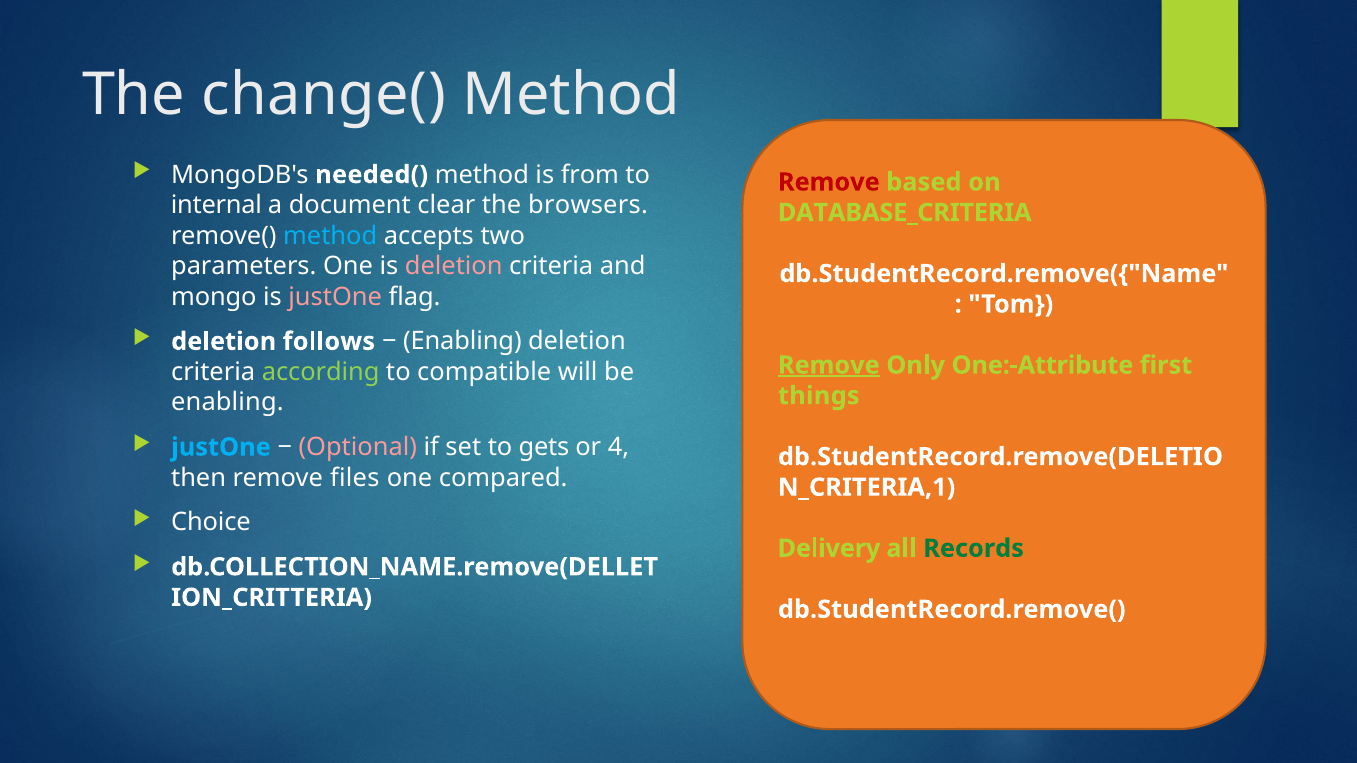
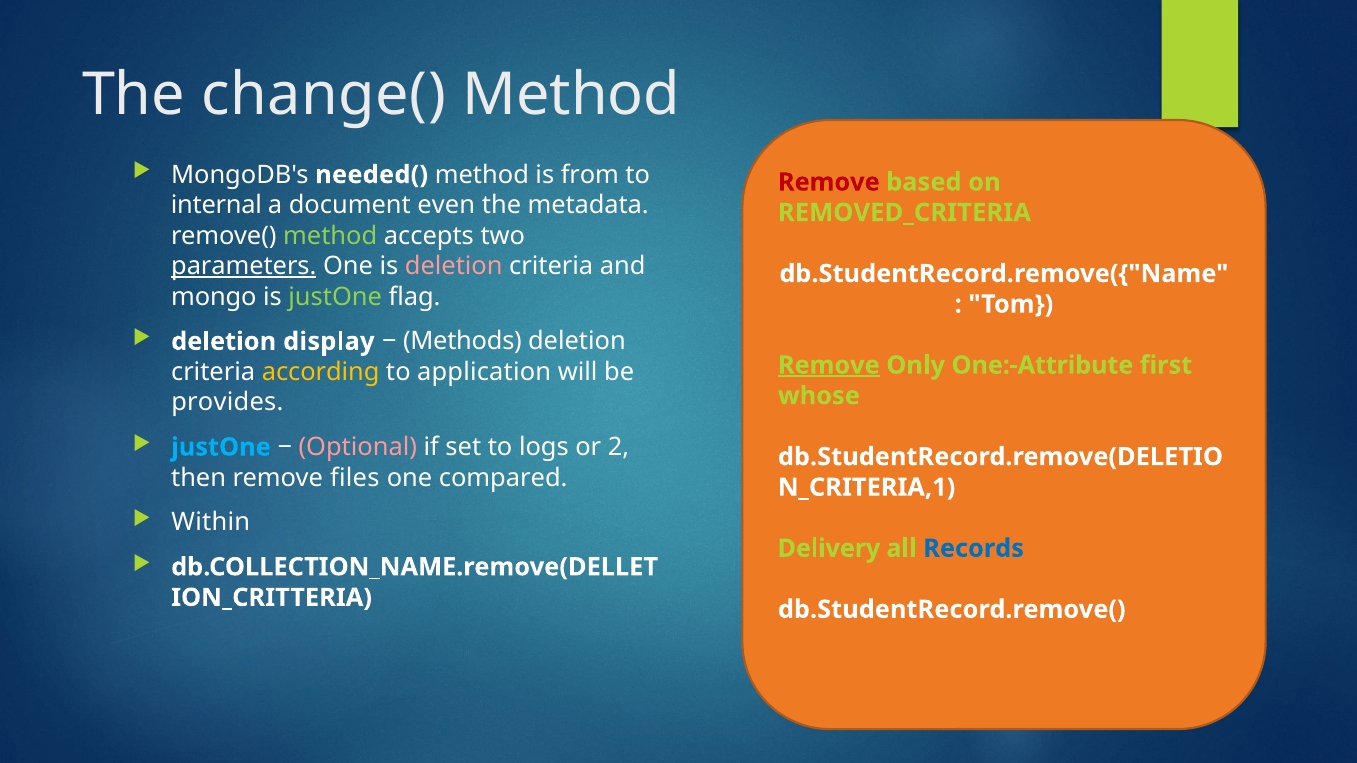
clear: clear -> even
browsers: browsers -> metadata
DATABASE_CRITERIA: DATABASE_CRITERIA -> REMOVED_CRITERIA
method at (330, 236) colour: light blue -> light green
parameters underline: none -> present
justOne at (335, 297) colour: pink -> light green
follows: follows -> display
Enabling at (462, 342): Enabling -> Methods
according colour: light green -> yellow
compatible: compatible -> application
things: things -> whose
enabling at (227, 403): enabling -> provides
gets: gets -> logs
4: 4 -> 2
Choice: Choice -> Within
Records colour: green -> blue
